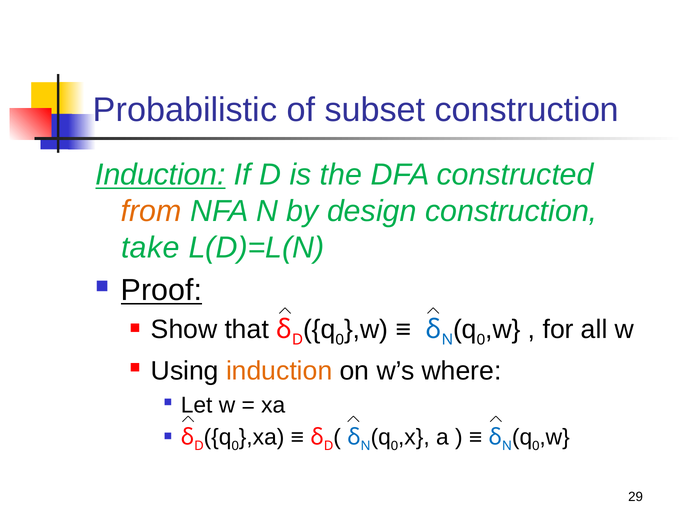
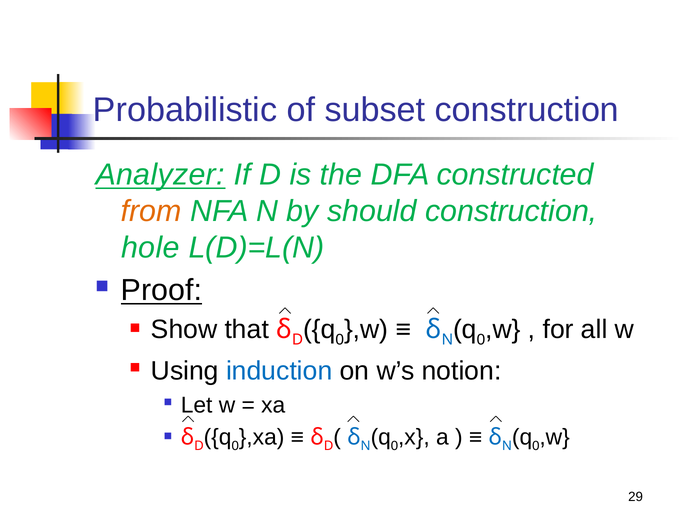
Induction at (160, 175): Induction -> Analyzer
design: design -> should
take: take -> hole
induction at (279, 371) colour: orange -> blue
where: where -> notion
